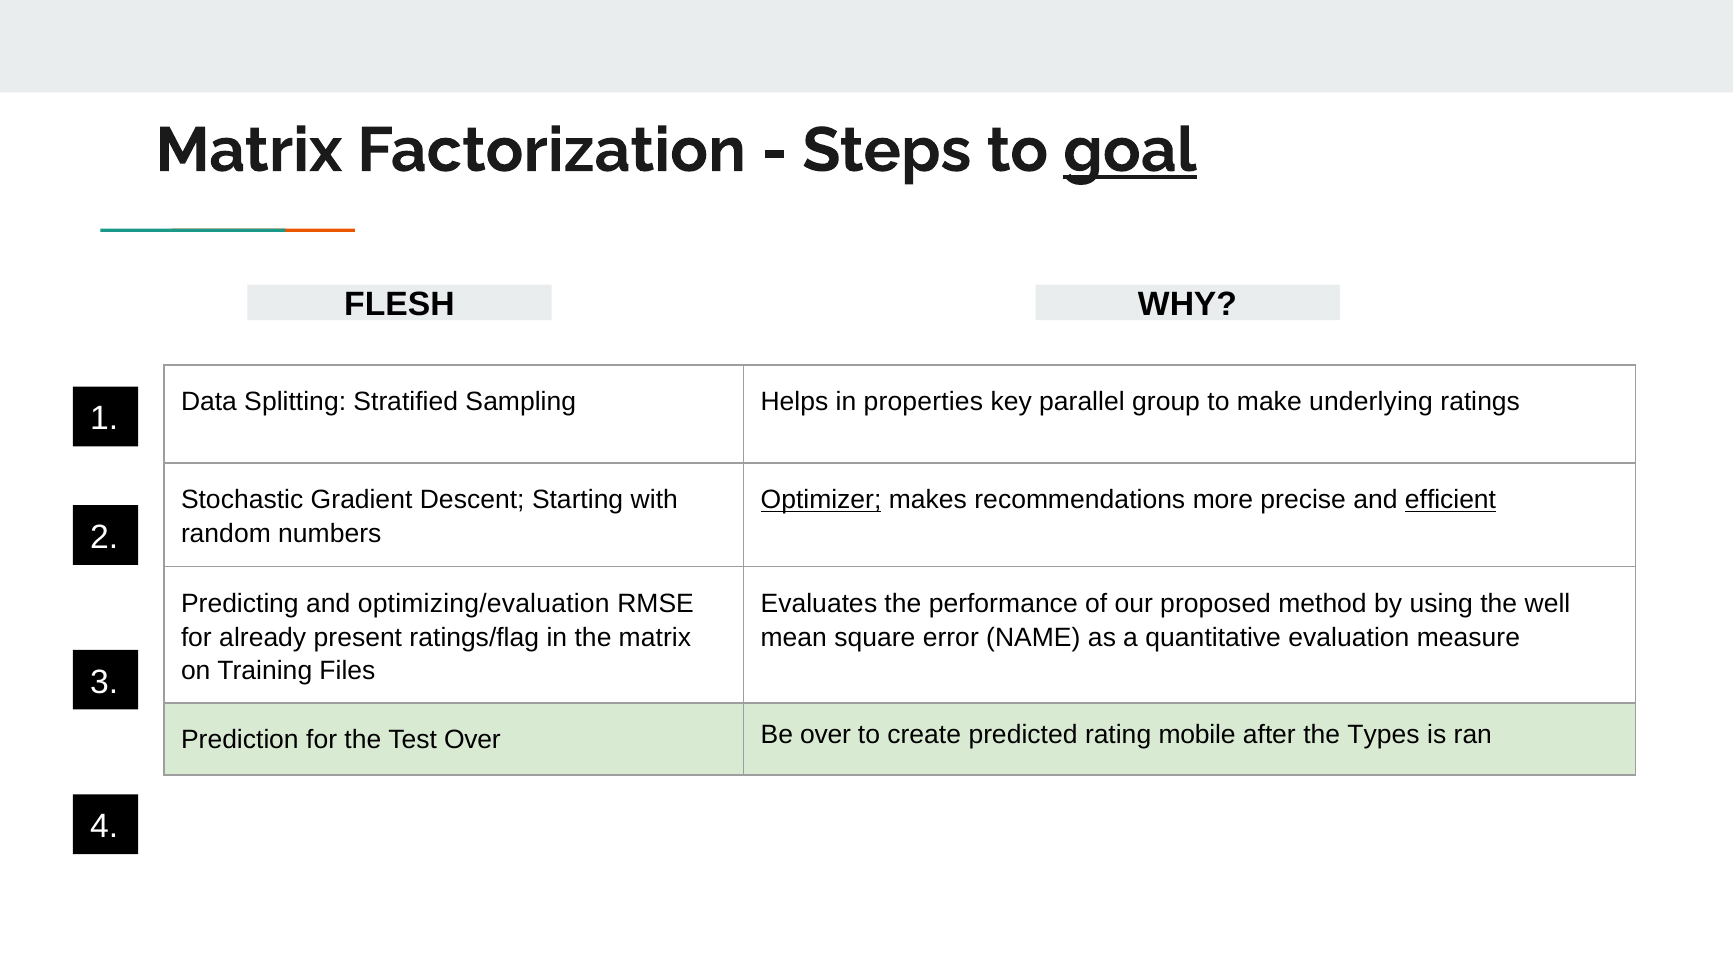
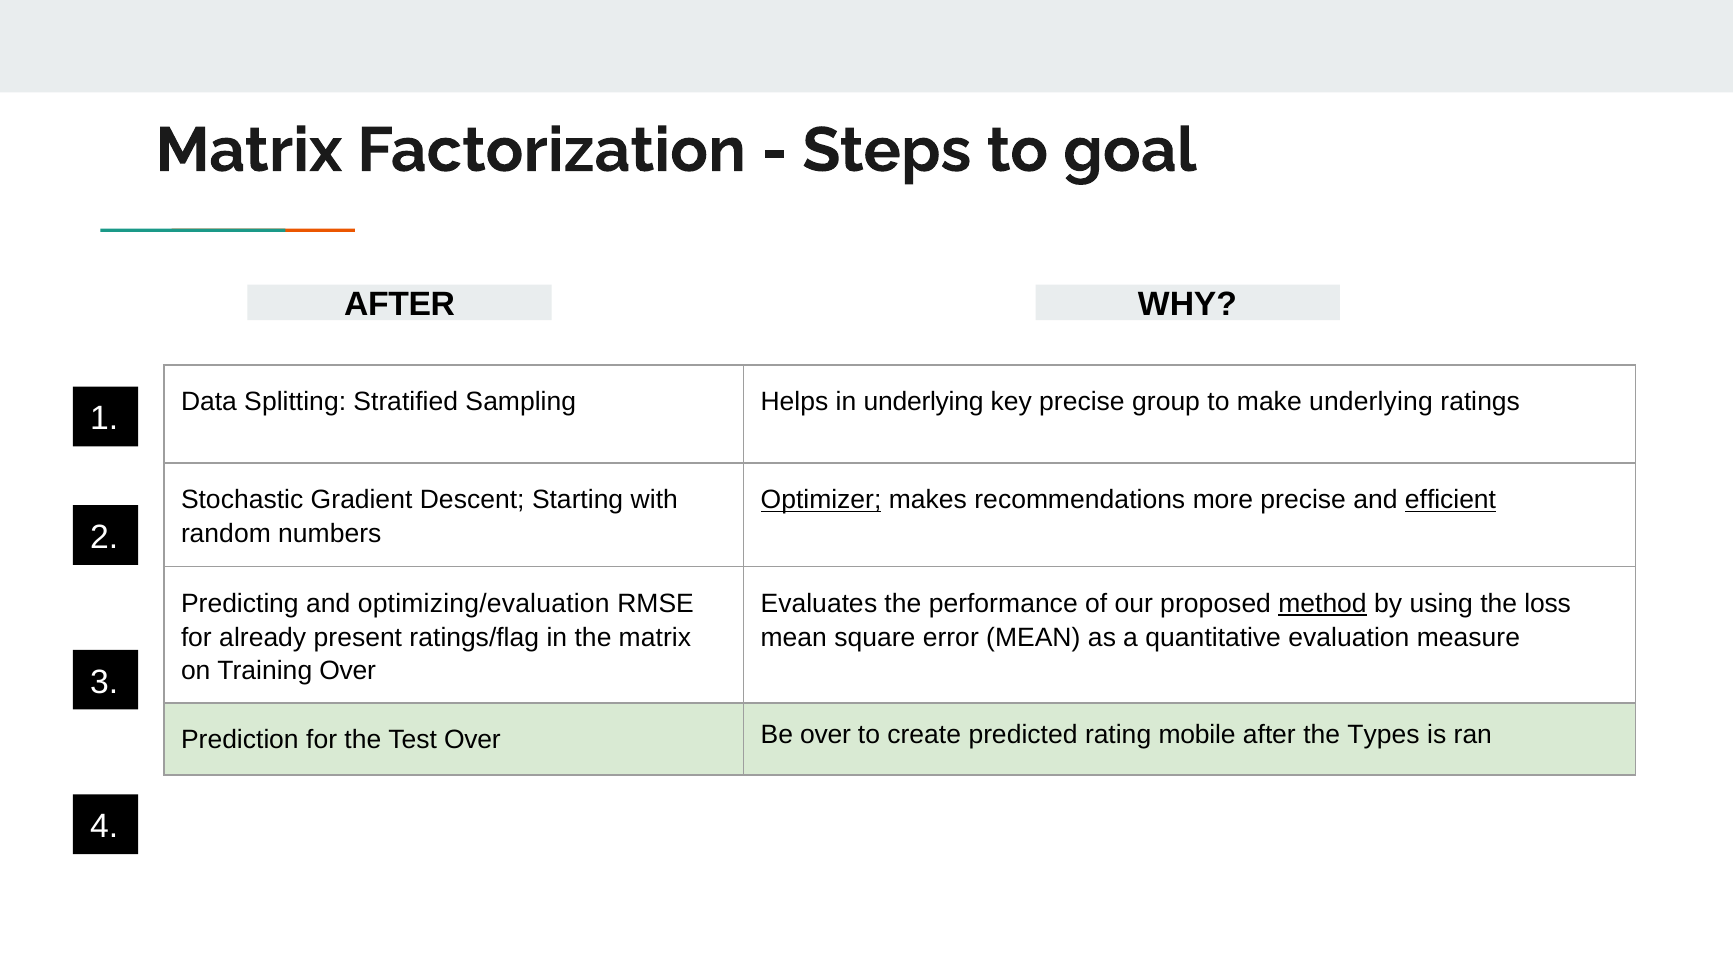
goal underline: present -> none
FLESH at (399, 305): FLESH -> AFTER
in properties: properties -> underlying
key parallel: parallel -> precise
method underline: none -> present
well: well -> loss
error NAME: NAME -> MEAN
Training Files: Files -> Over
